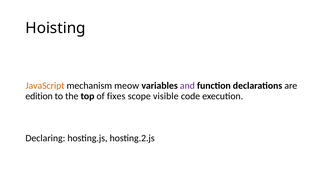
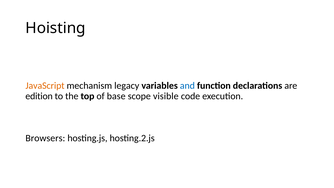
meow: meow -> legacy
and colour: purple -> blue
fixes: fixes -> base
Declaring: Declaring -> Browsers
